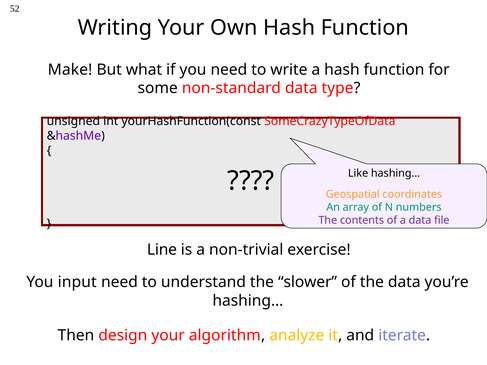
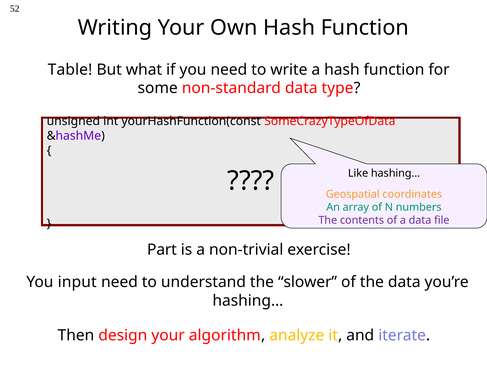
Make: Make -> Table
Line: Line -> Part
